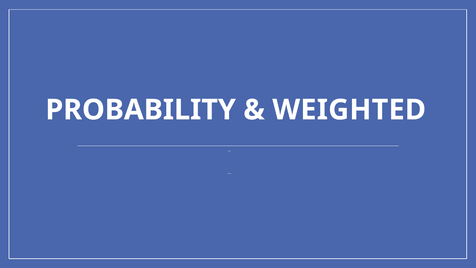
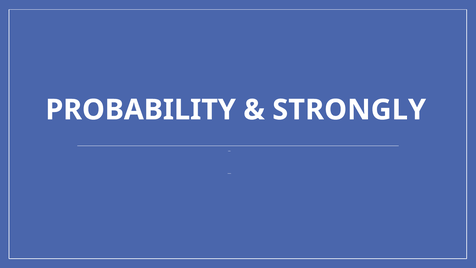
WEIGHTED: WEIGHTED -> STRONGLY
